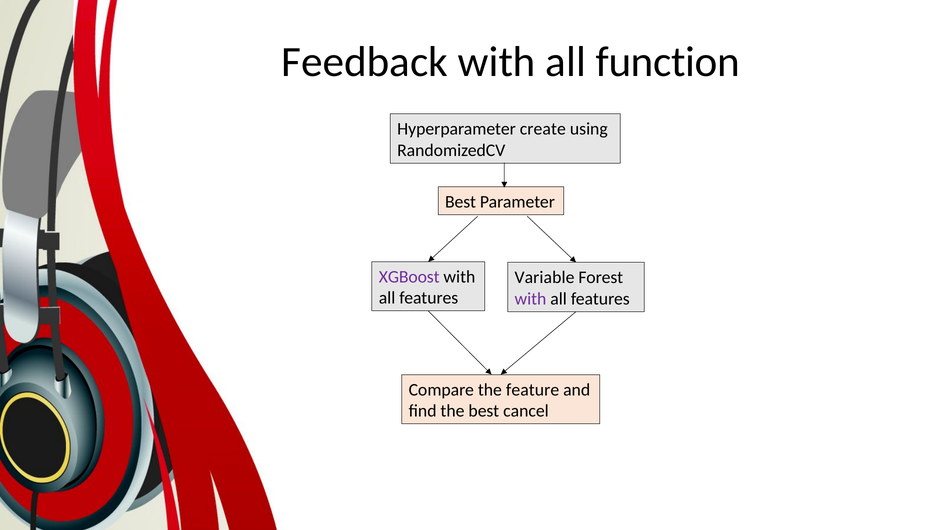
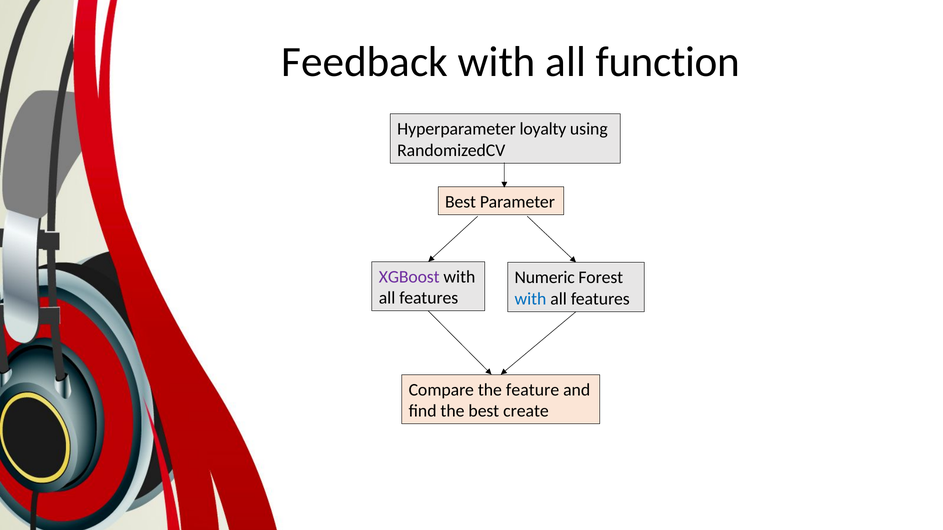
create: create -> loyalty
Variable: Variable -> Numeric
with at (530, 299) colour: purple -> blue
cancel: cancel -> create
